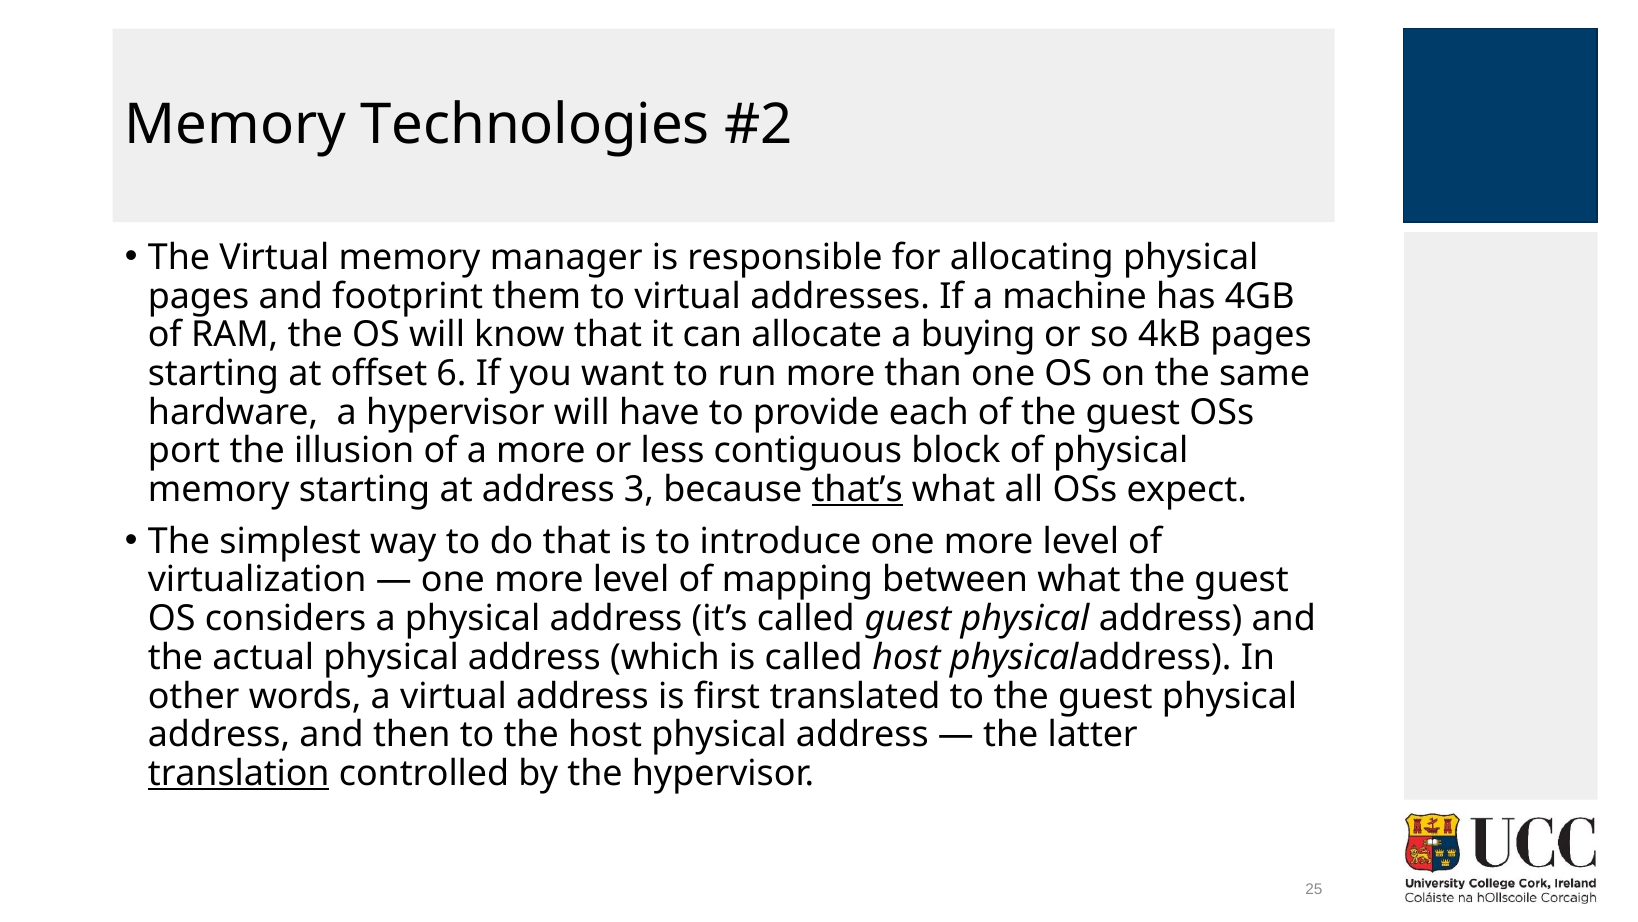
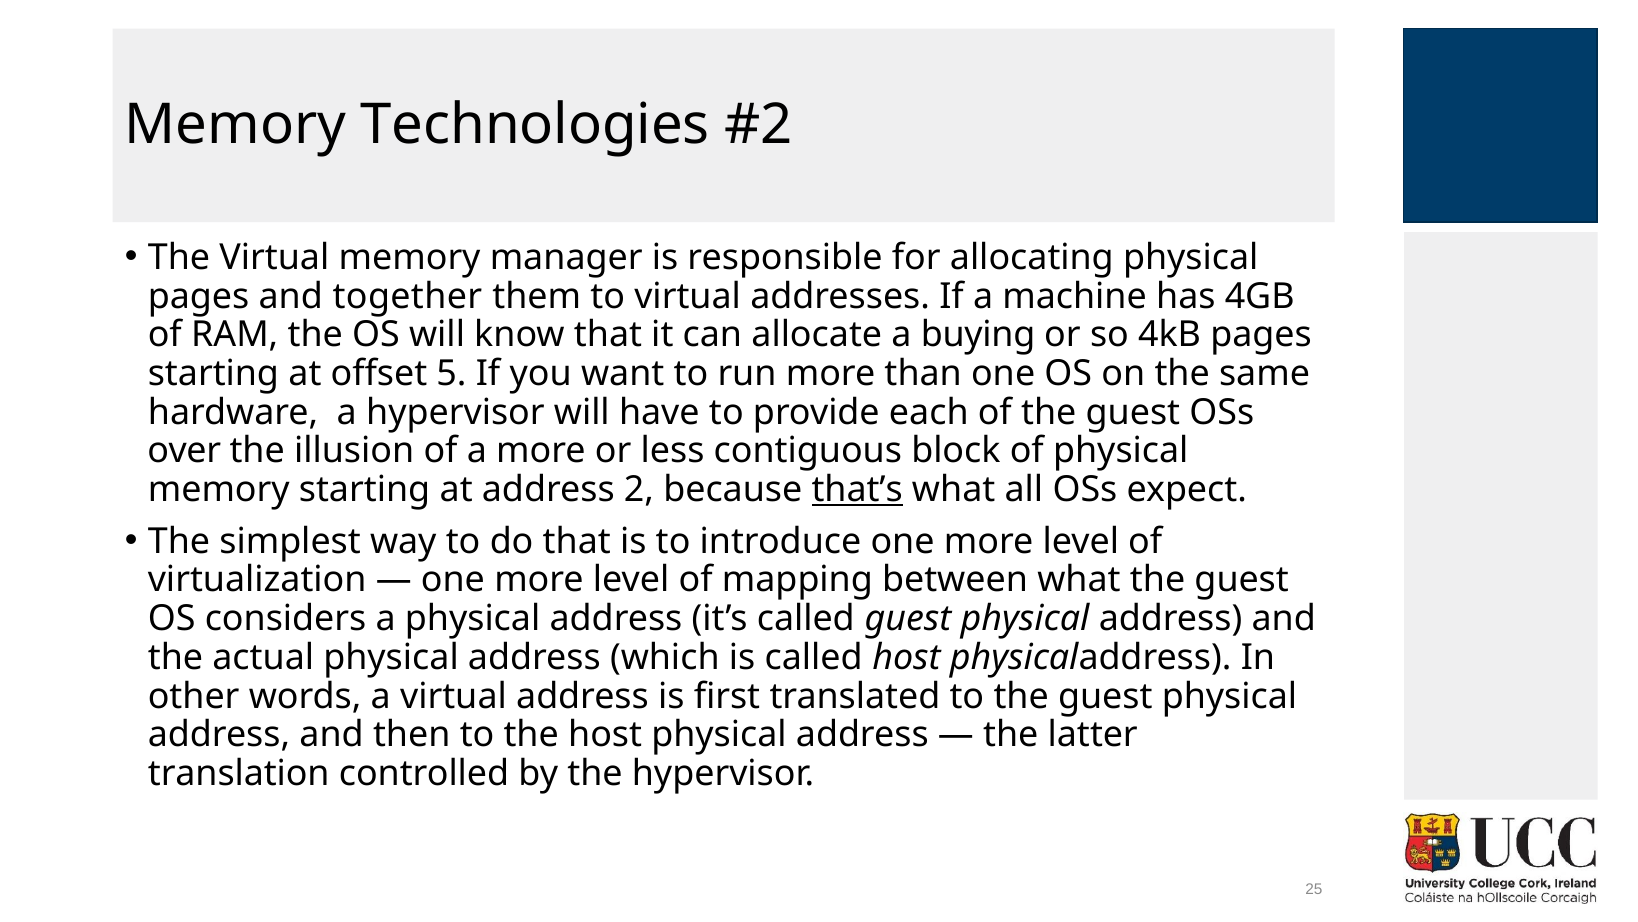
footprint: footprint -> together
6: 6 -> 5
port: port -> over
3: 3 -> 2
translation underline: present -> none
